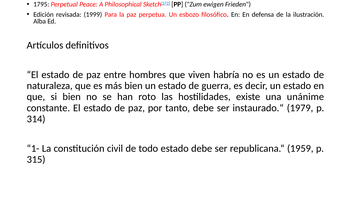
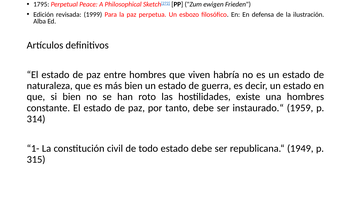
una unánime: unánime -> hombres
1979: 1979 -> 1959
1959: 1959 -> 1949
